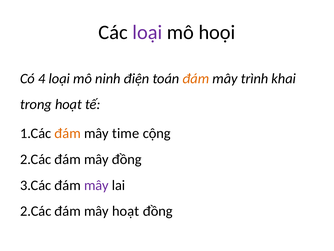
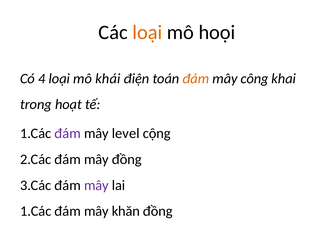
loại at (147, 32) colour: purple -> orange
ninh: ninh -> khái
trình: trình -> công
đám at (68, 133) colour: orange -> purple
time: time -> level
2.Các at (36, 211): 2.Các -> 1.Các
mây hoạt: hoạt -> khăn
